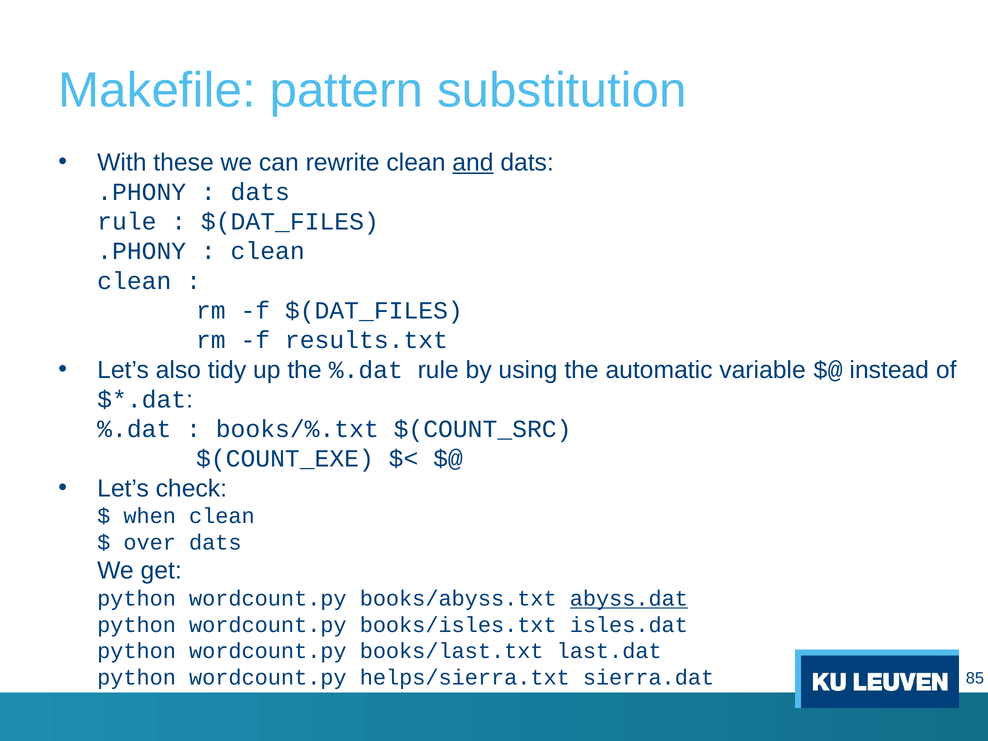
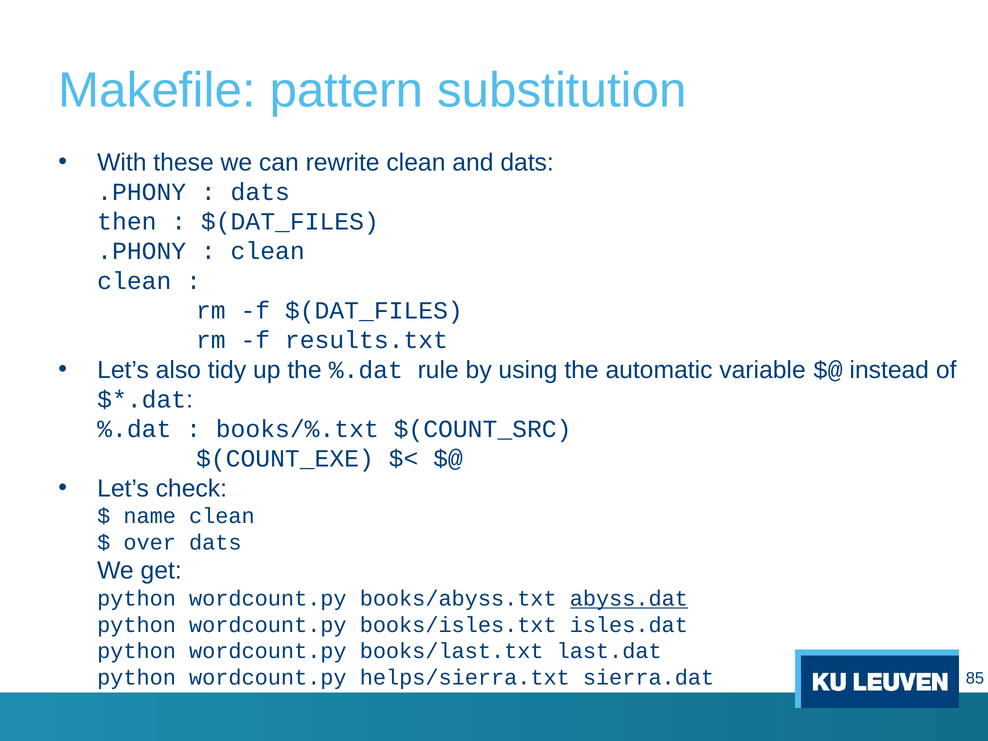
and underline: present -> none
rule at (127, 222): rule -> then
when: when -> name
